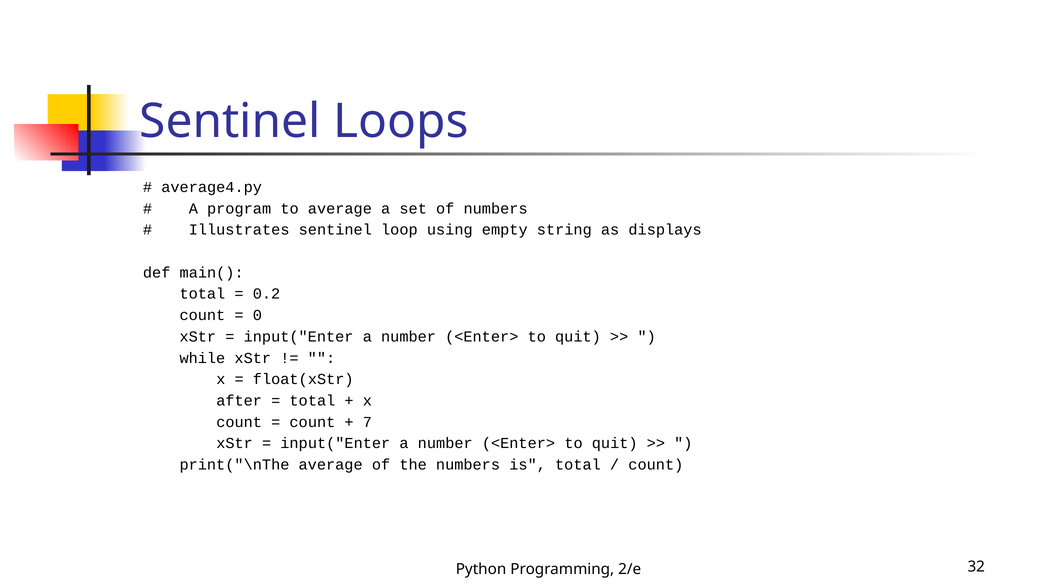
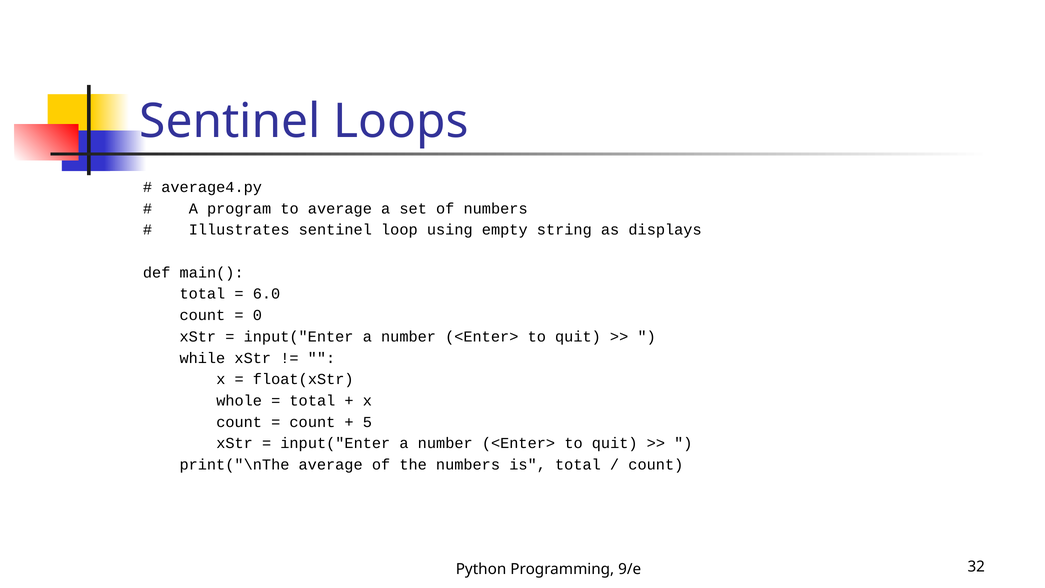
0.2: 0.2 -> 6.0
after: after -> whole
7: 7 -> 5
2/e: 2/e -> 9/e
